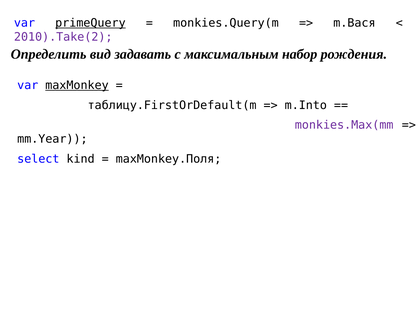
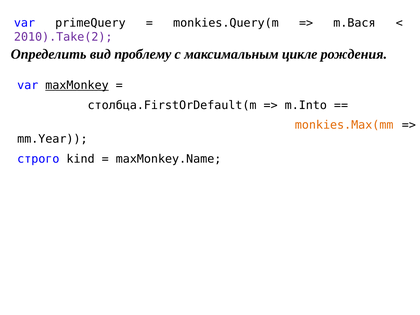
primeQuery underline: present -> none
задавать: задавать -> проблему
набор: набор -> цикле
таблицу.FirstOrDefault(m: таблицу.FirstOrDefault(m -> столбца.FirstOrDefault(m
monkies.Max(mm colour: purple -> orange
select: select -> строго
maxMonkey.Поля: maxMonkey.Поля -> maxMonkey.Name
